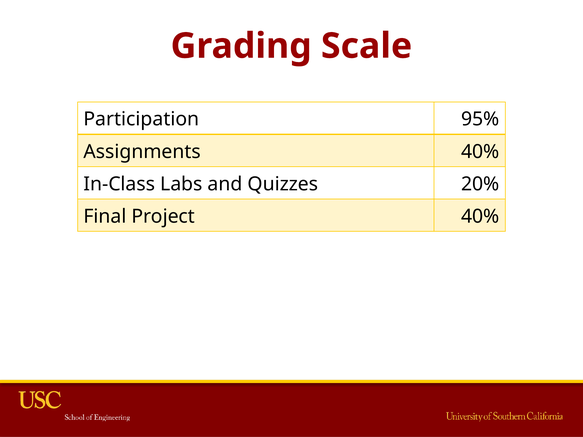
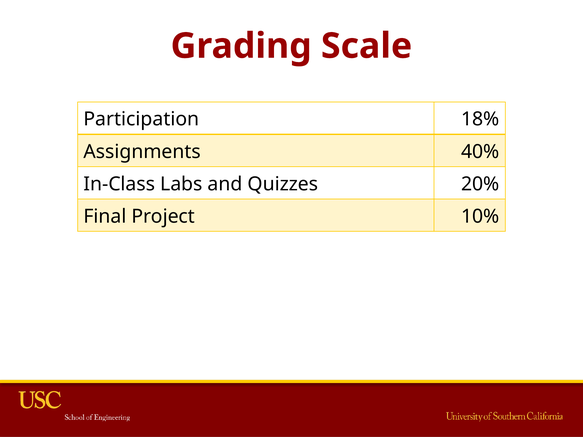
95%: 95% -> 18%
Project 40%: 40% -> 10%
